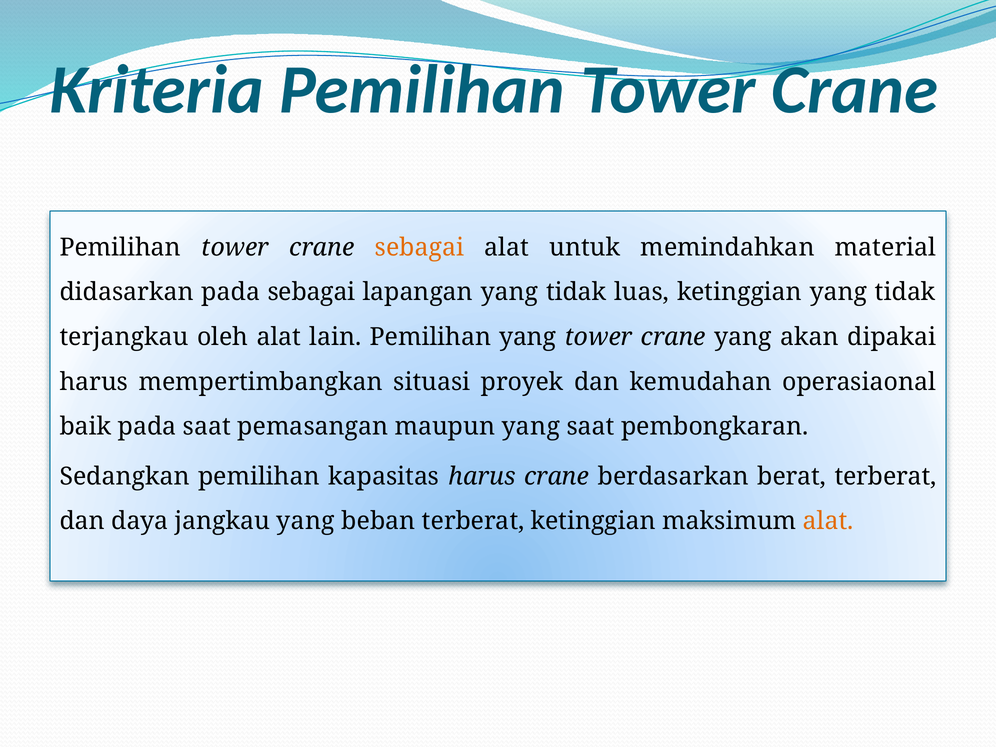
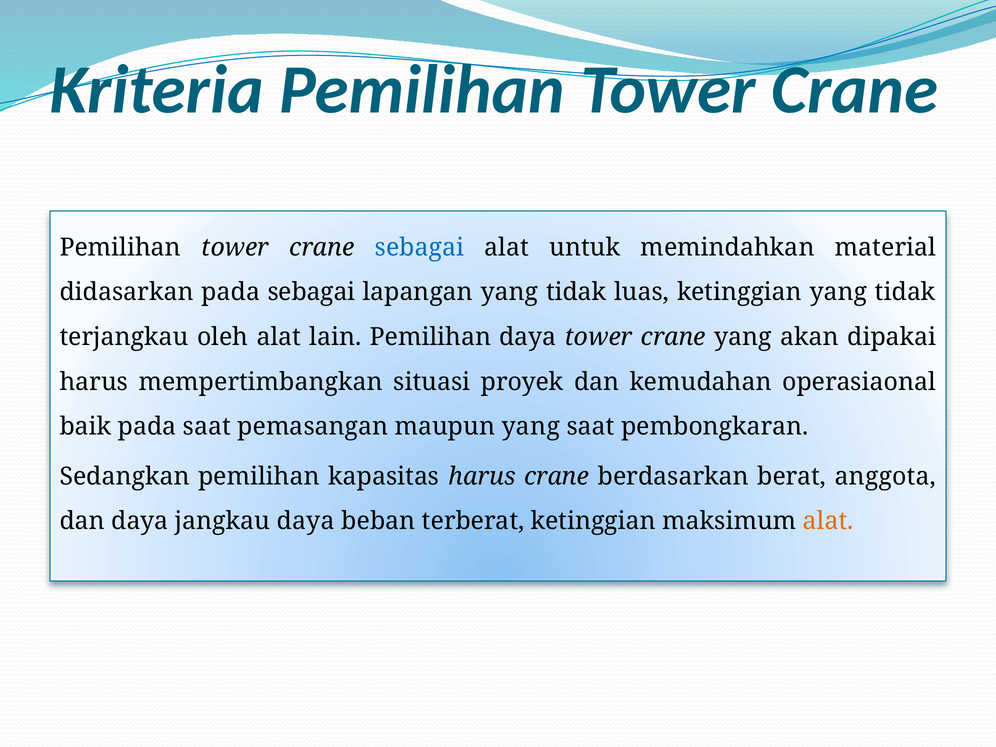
sebagai at (419, 247) colour: orange -> blue
Pemilihan yang: yang -> daya
berat terberat: terberat -> anggota
jangkau yang: yang -> daya
